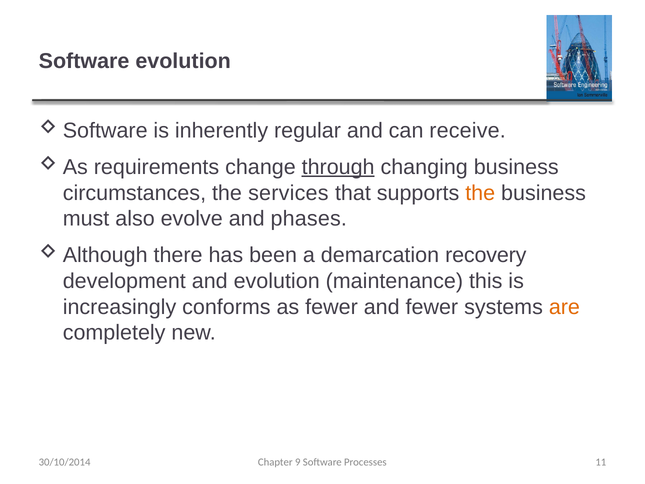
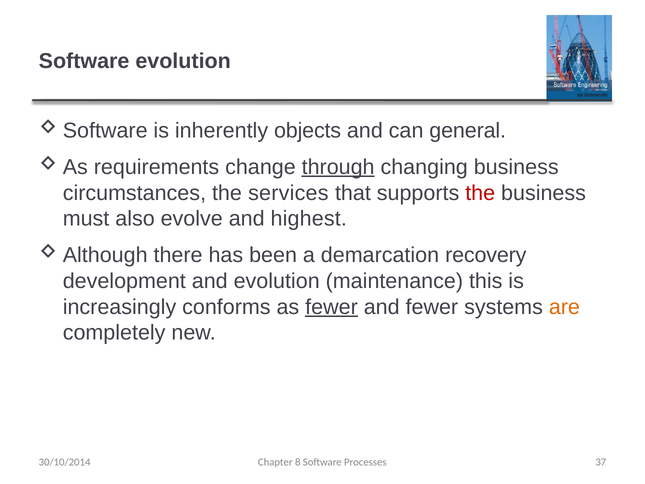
regular: regular -> objects
receive: receive -> general
the at (480, 193) colour: orange -> red
phases: phases -> highest
fewer at (332, 307) underline: none -> present
9: 9 -> 8
11: 11 -> 37
